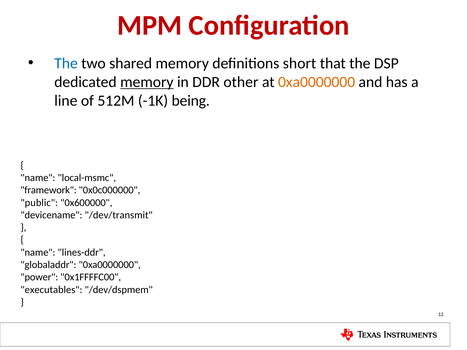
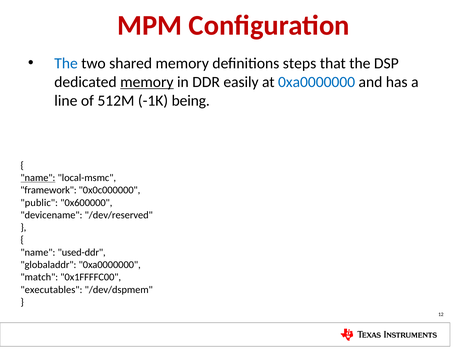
short: short -> steps
other: other -> easily
0xa0000000 at (317, 82) colour: orange -> blue
name at (38, 178) underline: none -> present
/dev/transmit: /dev/transmit -> /dev/reserved
lines-ddr: lines-ddr -> used-ddr
power: power -> match
